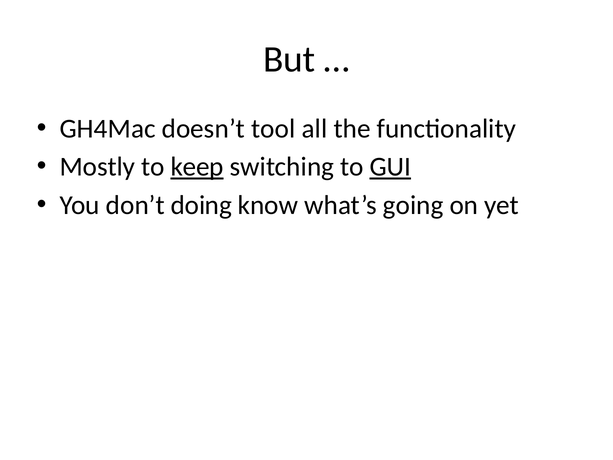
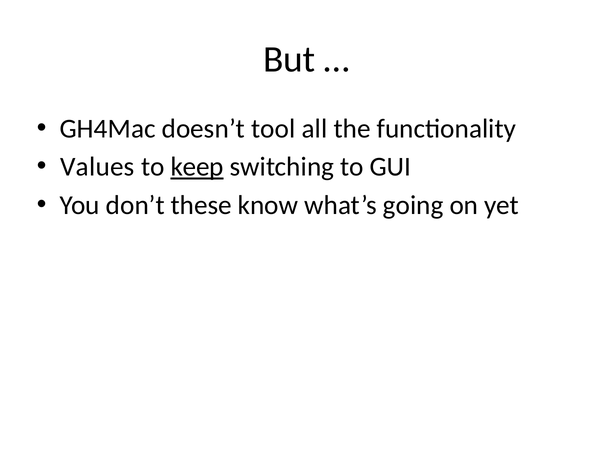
Mostly: Mostly -> Values
GUI underline: present -> none
doing: doing -> these
